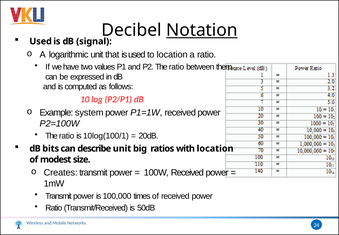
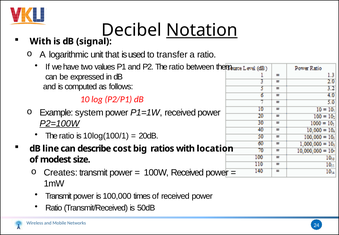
Used at (41, 41): Used -> With
to location: location -> transfer
P2=100W underline: none -> present
bits: bits -> line
describe unit: unit -> cost
